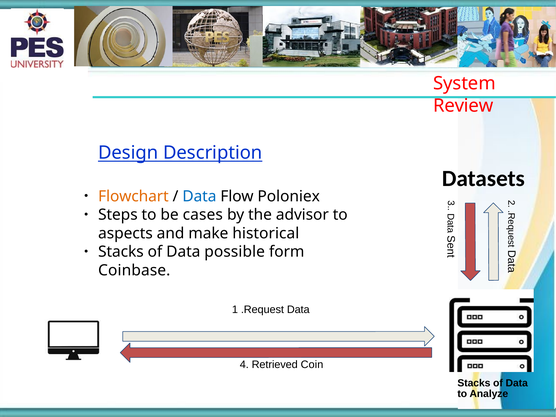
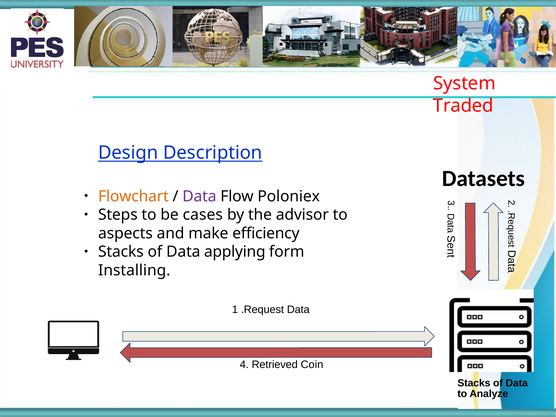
Review: Review -> Traded
Data at (199, 196) colour: blue -> purple
historical: historical -> efficiency
possible: possible -> applying
Coinbase: Coinbase -> Installing
